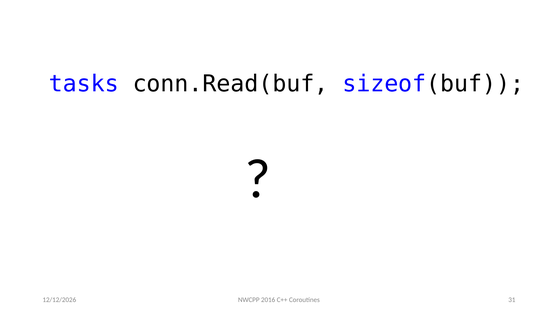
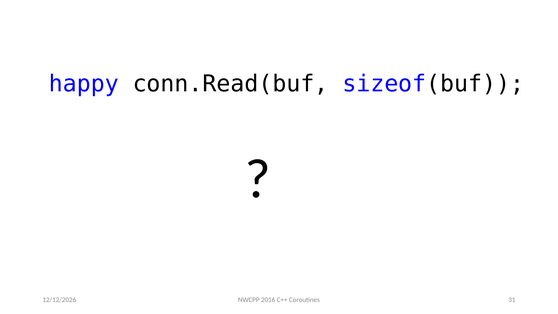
tasks: tasks -> happy
